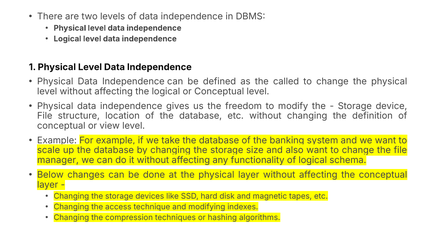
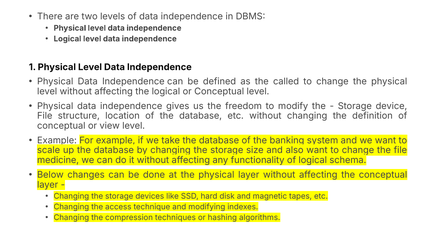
manager: manager -> medicine
